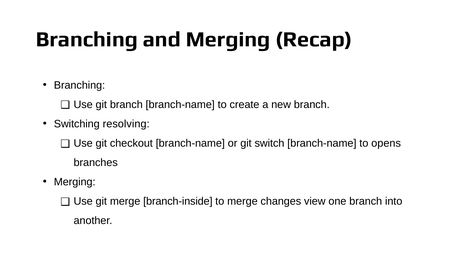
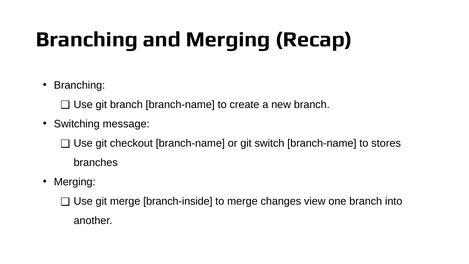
resolving: resolving -> message
opens: opens -> stores
